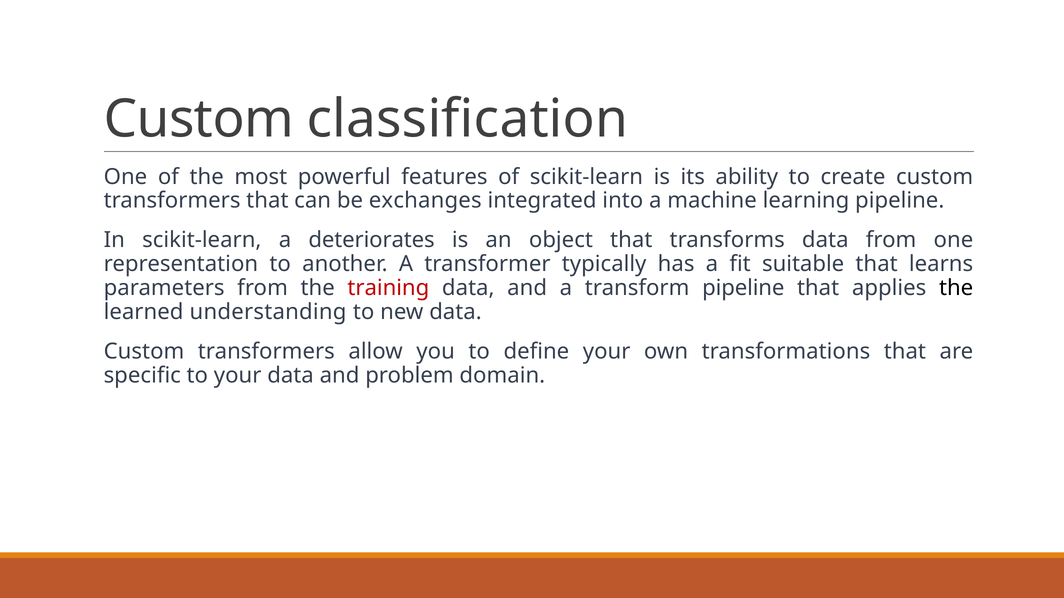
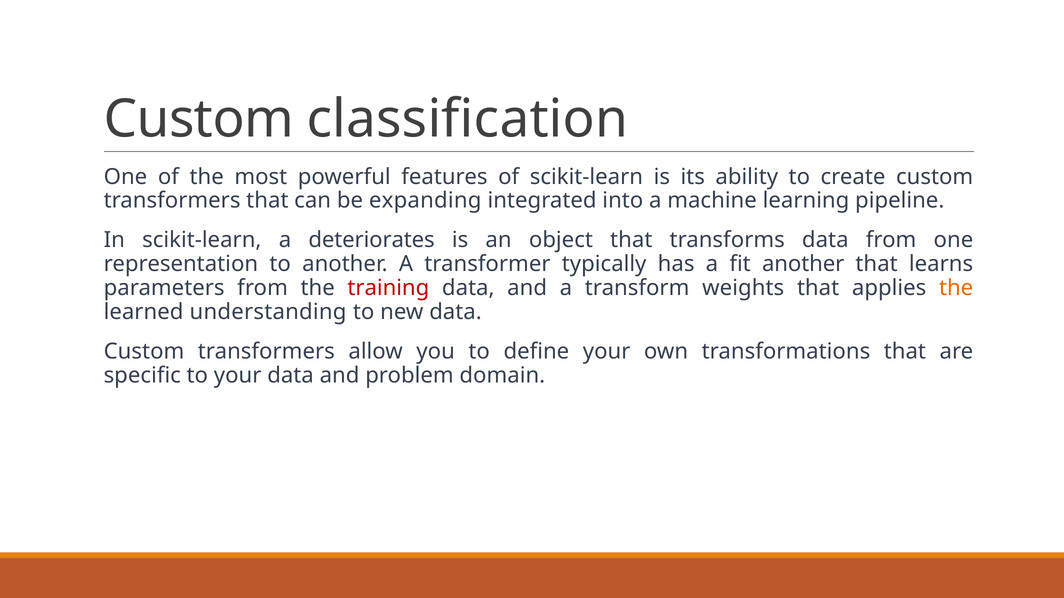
exchanges: exchanges -> expanding
fit suitable: suitable -> another
transform pipeline: pipeline -> weights
the at (956, 288) colour: black -> orange
